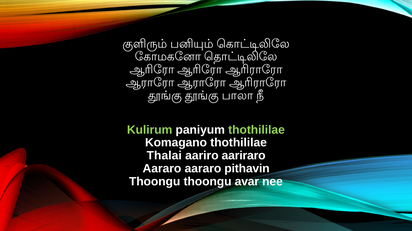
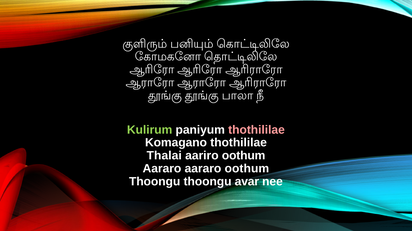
thothililae at (256, 130) colour: light green -> pink
aariro aariraro: aariraro -> oothum
aararo pithavin: pithavin -> oothum
